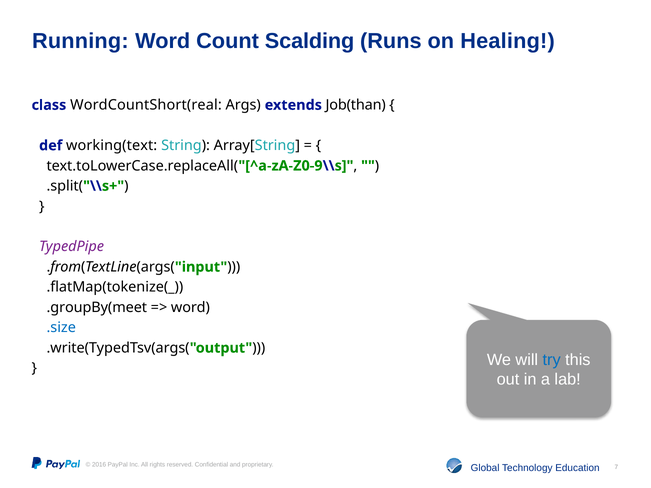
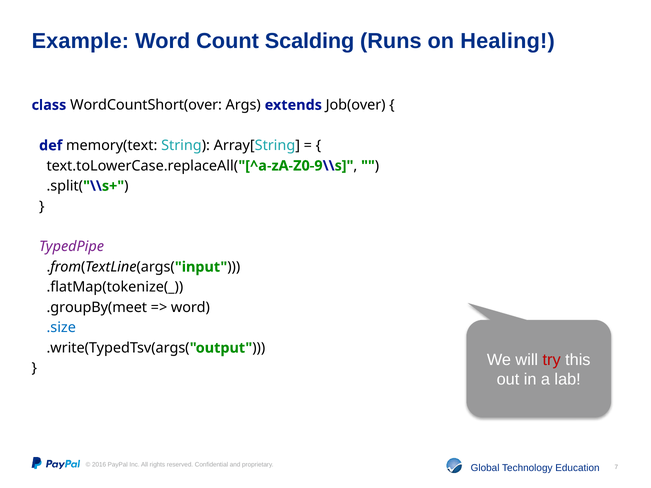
Running: Running -> Example
WordCountShort(real: WordCountShort(real -> WordCountShort(over
Job(than: Job(than -> Job(over
working(text: working(text -> memory(text
try colour: blue -> red
